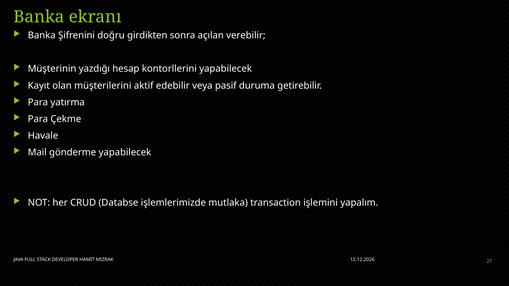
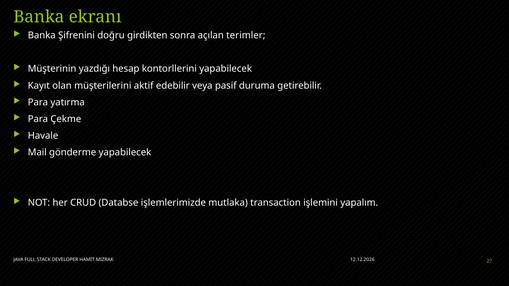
verebilir: verebilir -> terimler
